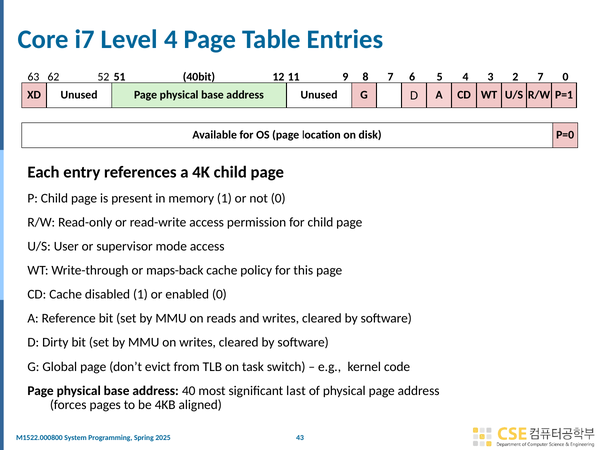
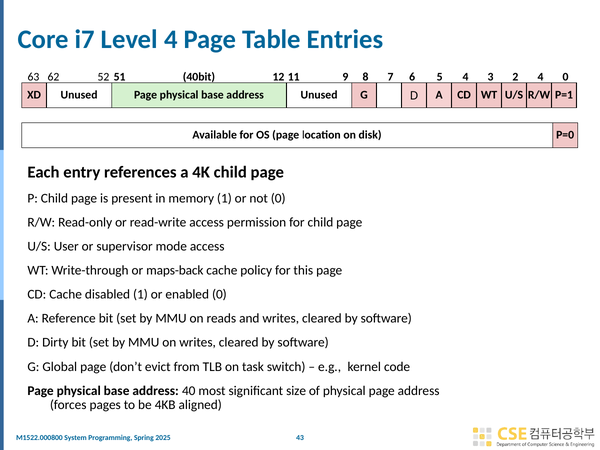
2 7: 7 -> 4
last: last -> size
